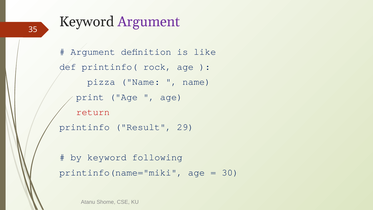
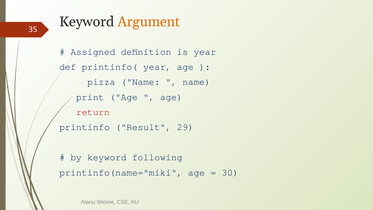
Argument at (149, 22) colour: purple -> orange
Argument at (93, 52): Argument -> Assigned
is like: like -> year
printinfo( rock: rock -> year
